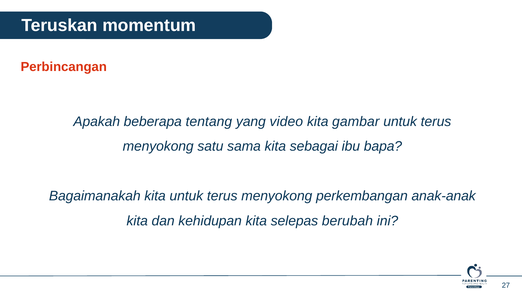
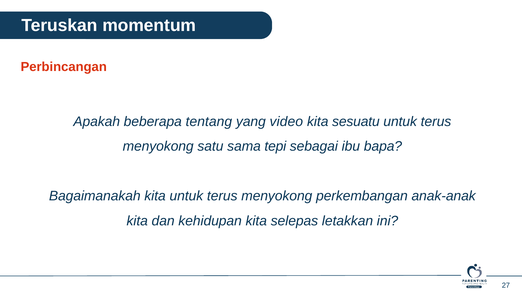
gambar: gambar -> sesuatu
sama kita: kita -> tepi
berubah: berubah -> letakkan
